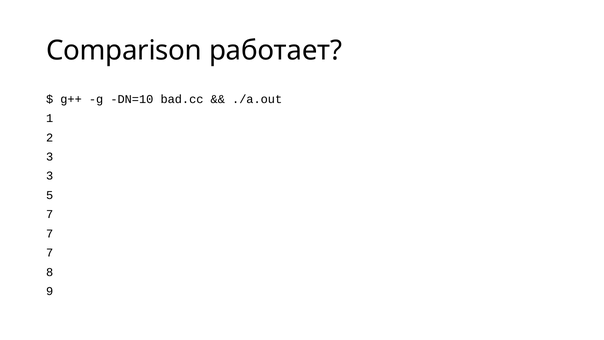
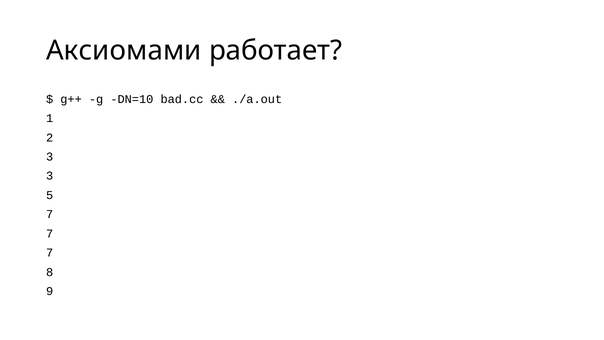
Comparison: Comparison -> Аксиомами
